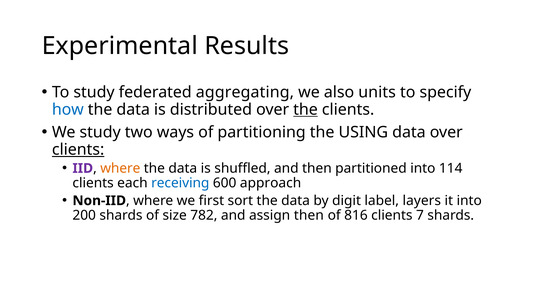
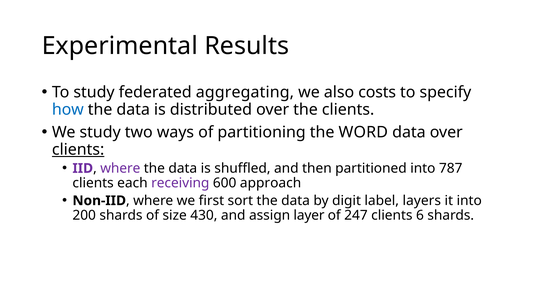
units: units -> costs
the at (306, 110) underline: present -> none
USING: USING -> WORD
where at (120, 169) colour: orange -> purple
114: 114 -> 787
receiving colour: blue -> purple
782: 782 -> 430
assign then: then -> layer
816: 816 -> 247
7: 7 -> 6
